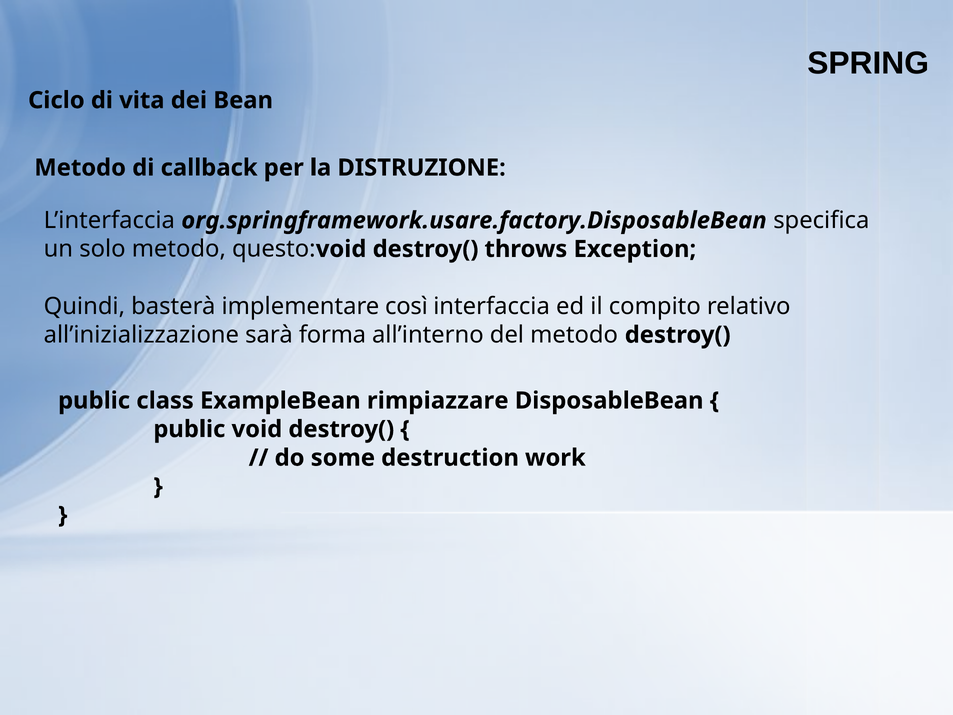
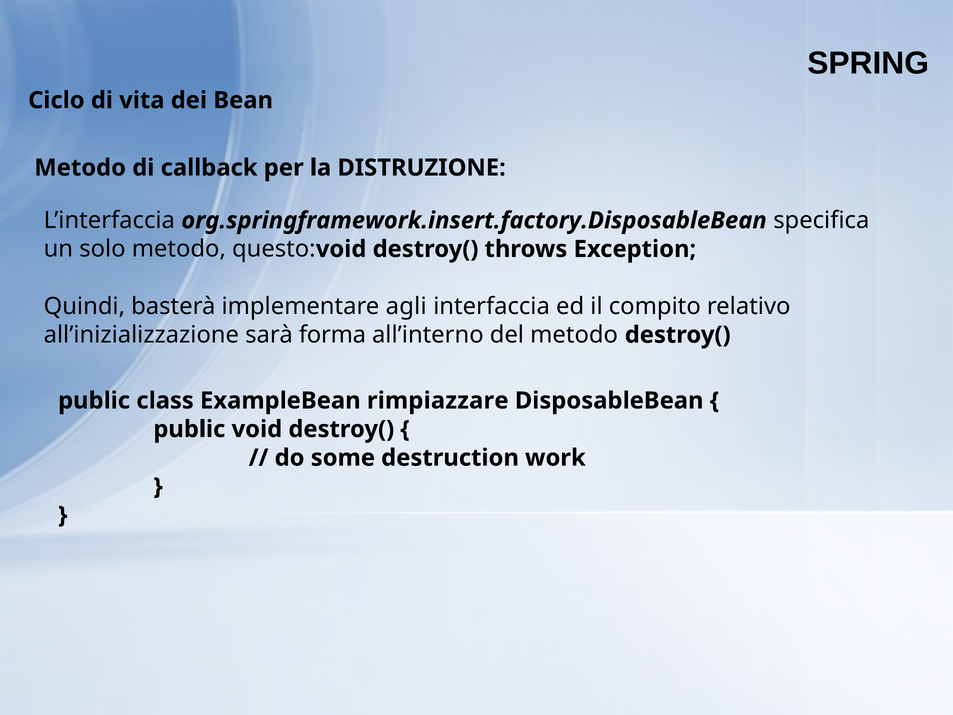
org.springframework.usare.factory.DisposableBean: org.springframework.usare.factory.DisposableBean -> org.springframework.insert.factory.DisposableBean
così: così -> agli
